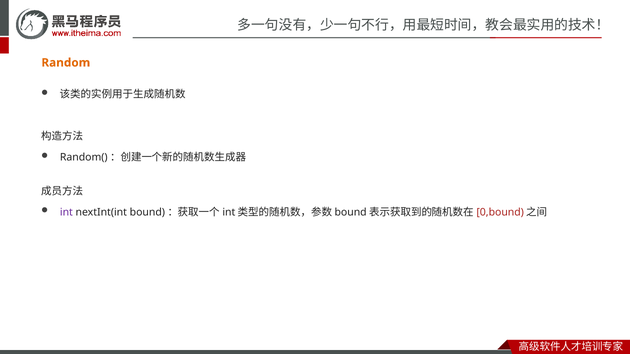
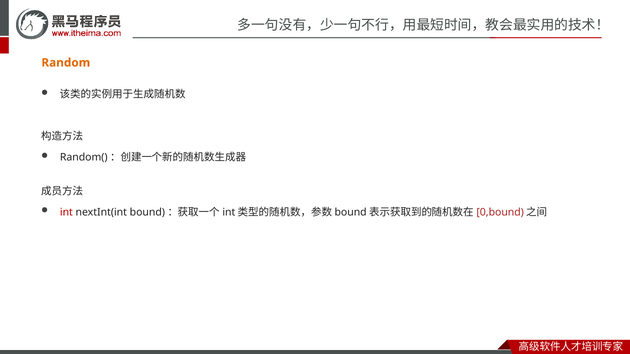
int at (66, 212) colour: purple -> red
